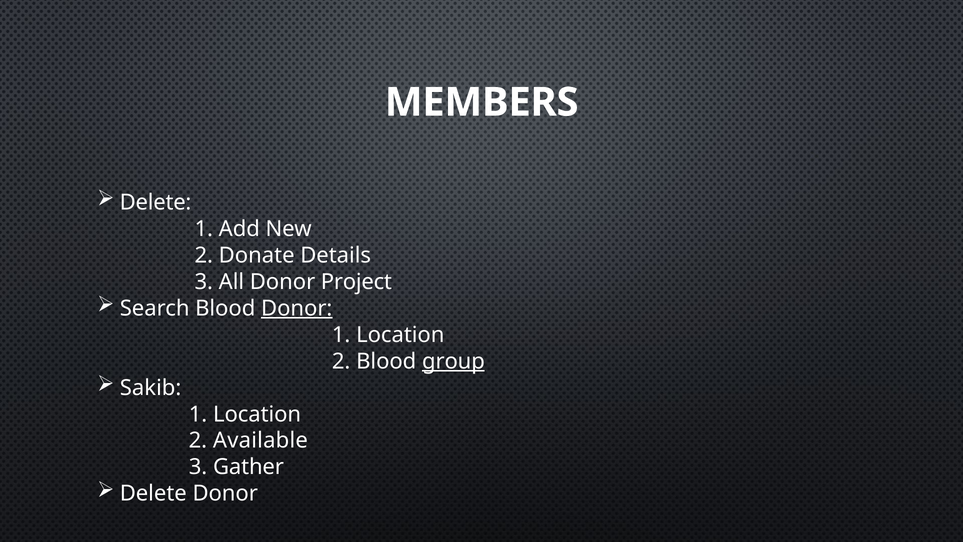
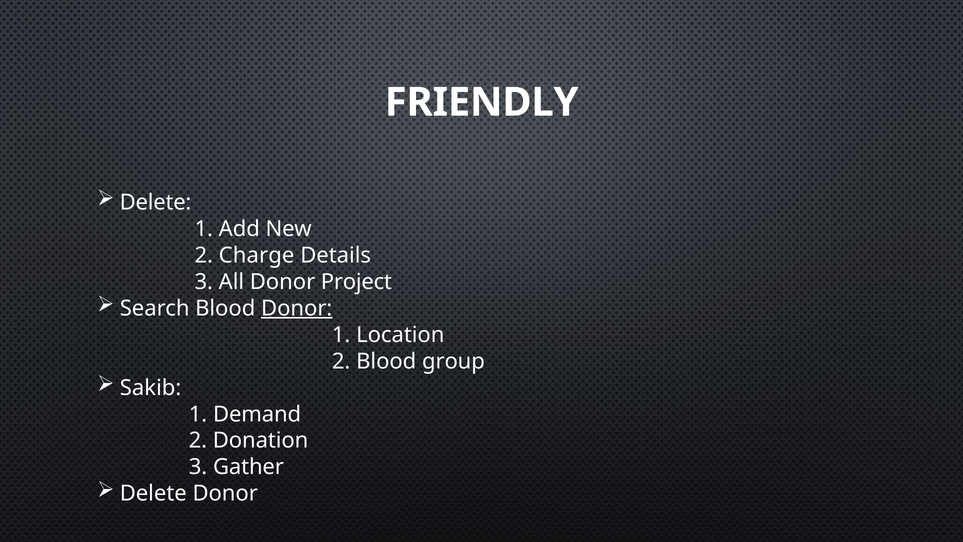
MEMBERS: MEMBERS -> FRIENDLY
Donate: Donate -> Charge
group underline: present -> none
Location at (257, 414): Location -> Demand
Available: Available -> Donation
